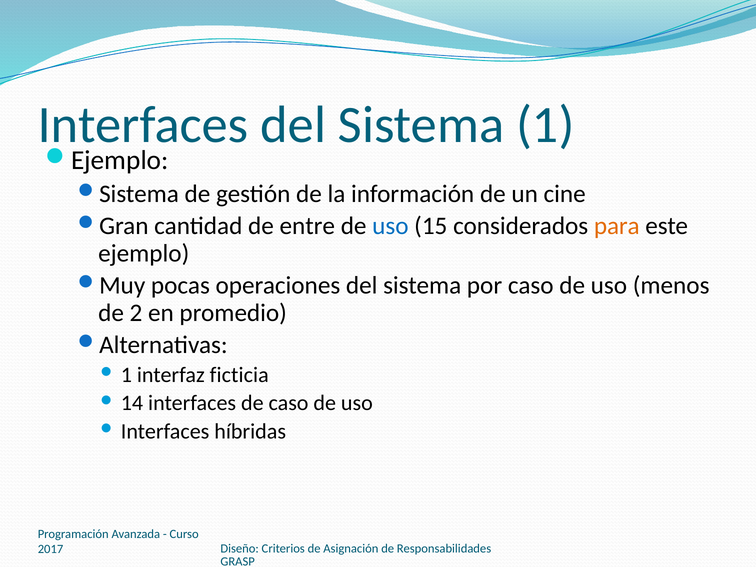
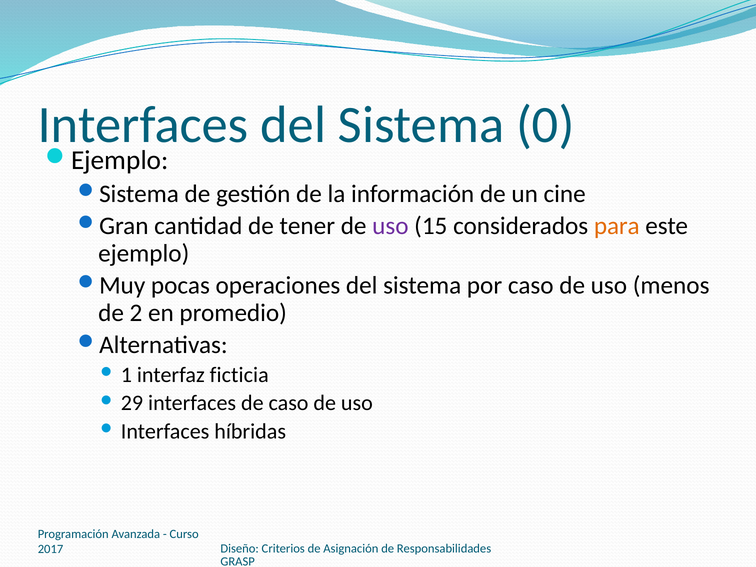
Sistema 1: 1 -> 0
entre: entre -> tener
uso at (390, 226) colour: blue -> purple
14: 14 -> 29
